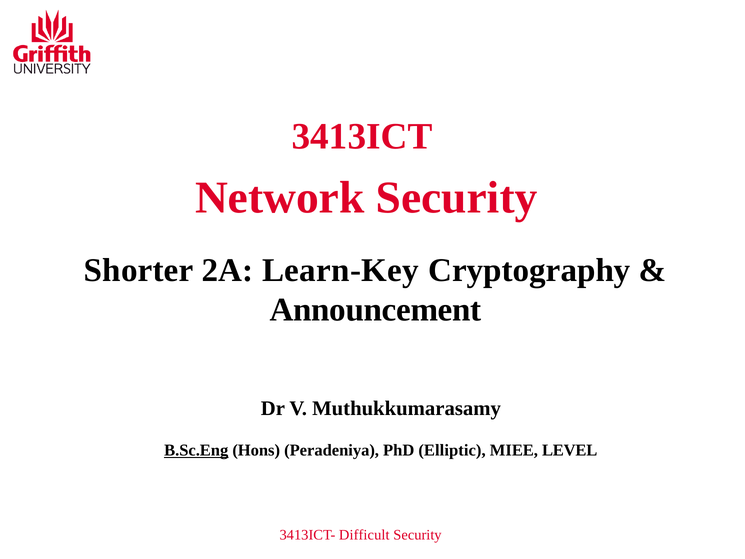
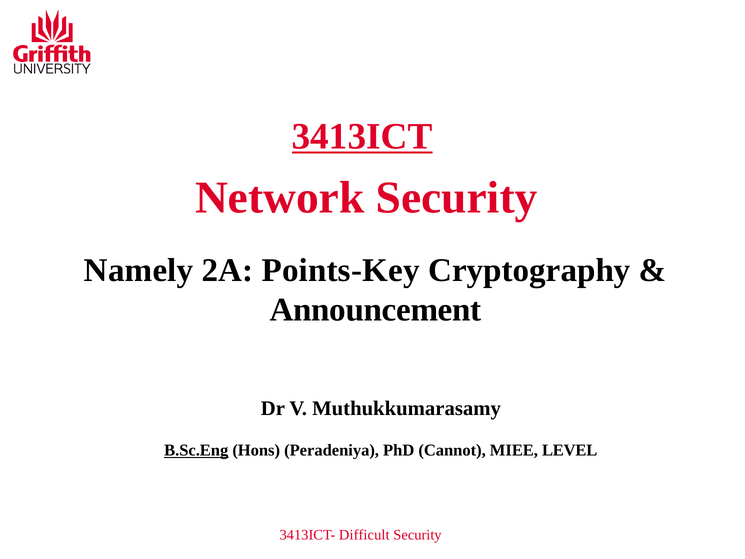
3413ICT underline: none -> present
Shorter: Shorter -> Namely
Learn-Key: Learn-Key -> Points-Key
Elliptic: Elliptic -> Cannot
